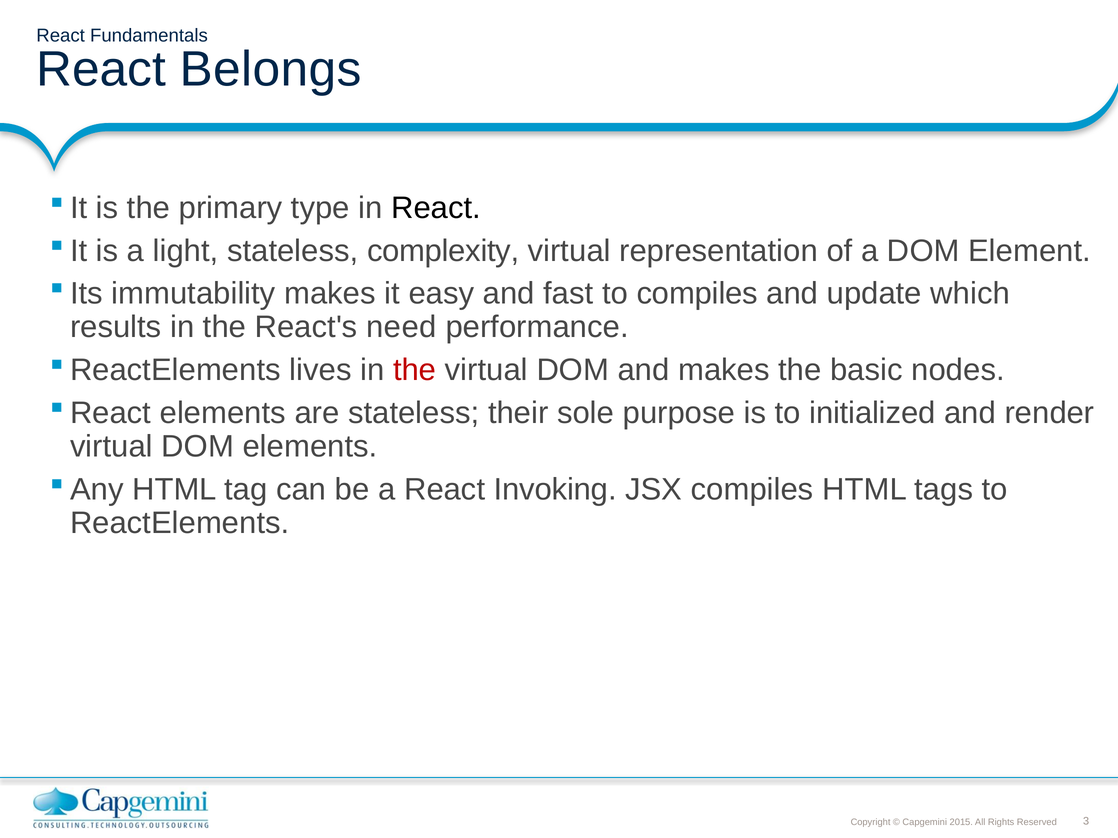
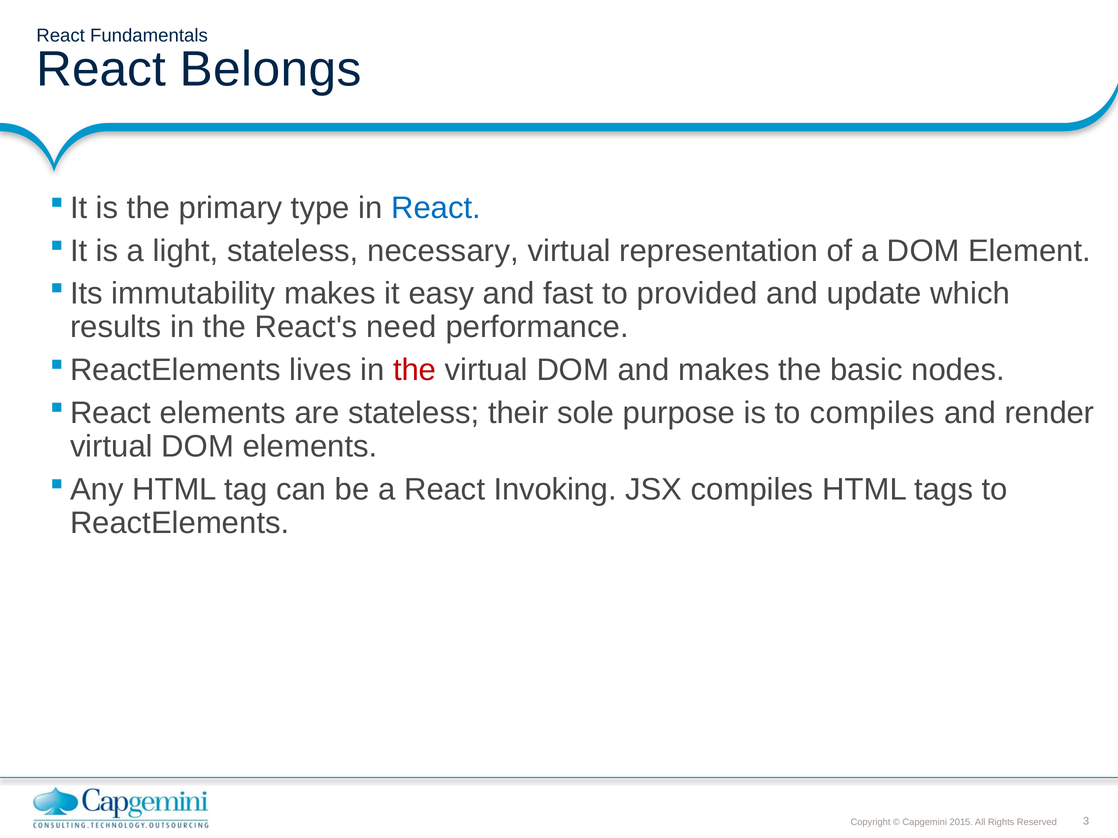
React at (436, 208) colour: black -> blue
complexity: complexity -> necessary
to compiles: compiles -> provided
to initialized: initialized -> compiles
